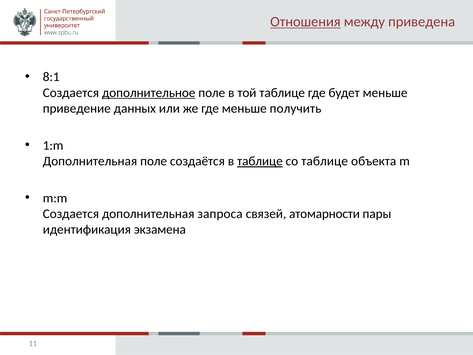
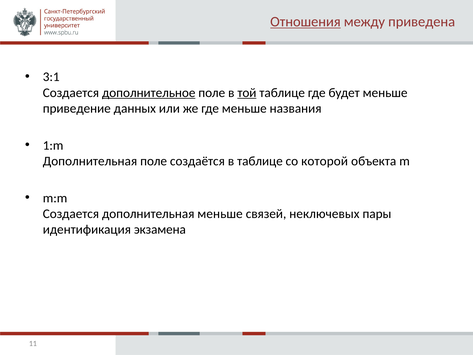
8:1: 8:1 -> 3:1
той underline: none -> present
получить: получить -> названия
таблице at (260, 161) underline: present -> none
со таблице: таблице -> которой
дополнительная запроса: запроса -> меньше
атомарности: атомарности -> неключевых
